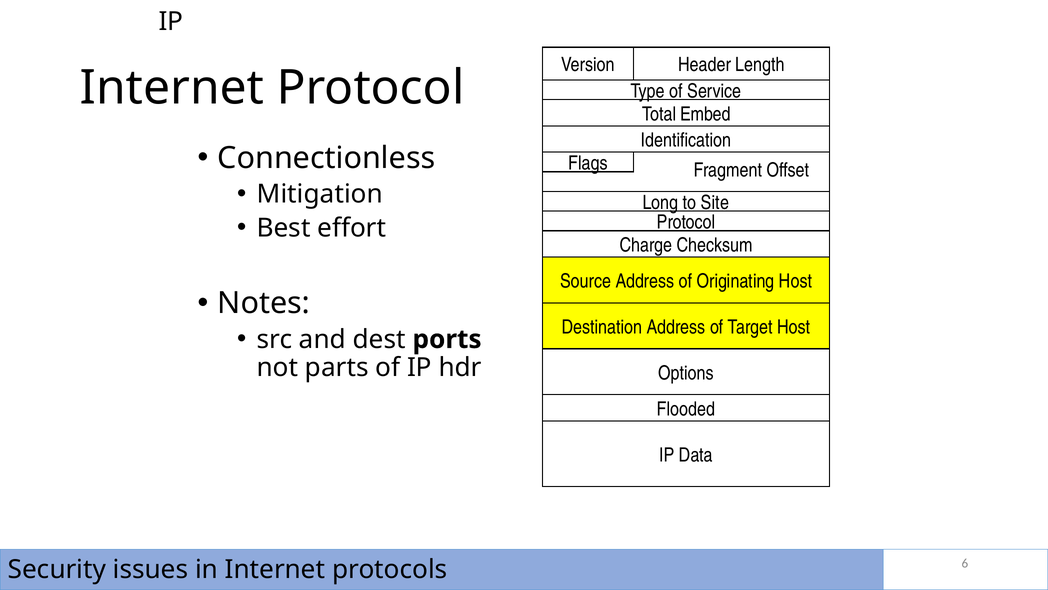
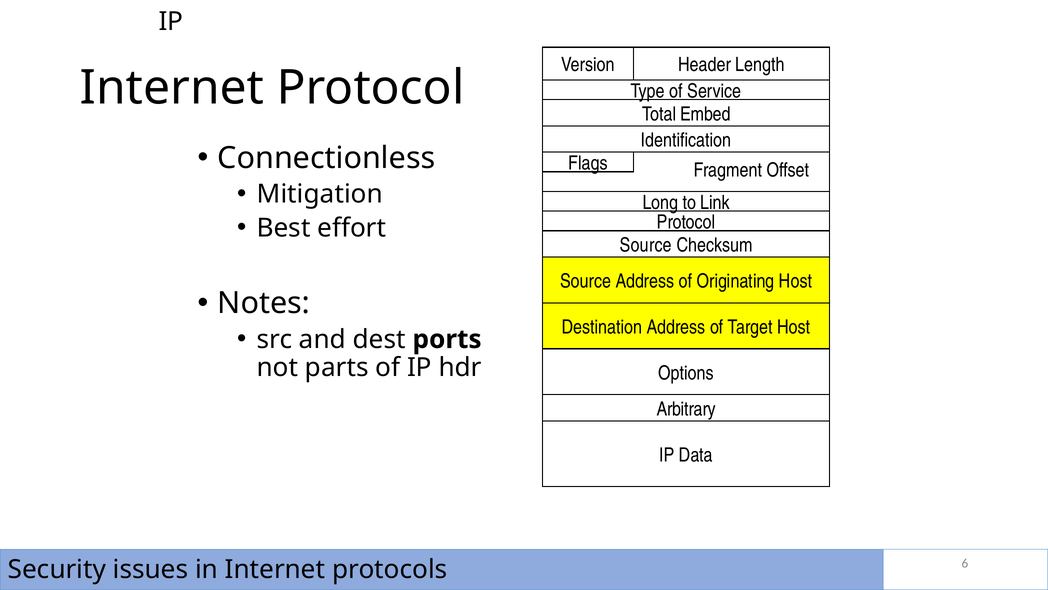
Site: Site -> Link
Charge at (646, 245): Charge -> Source
Flooded: Flooded -> Arbitrary
